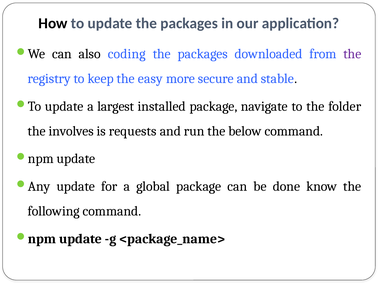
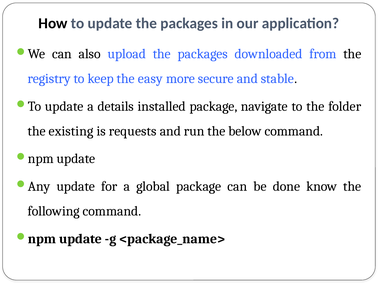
coding: coding -> upload
the at (352, 54) colour: purple -> black
largest: largest -> details
involves: involves -> existing
